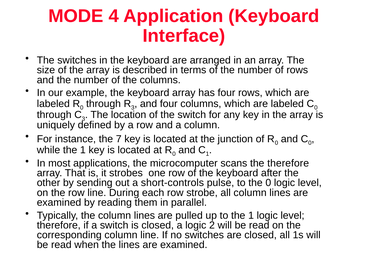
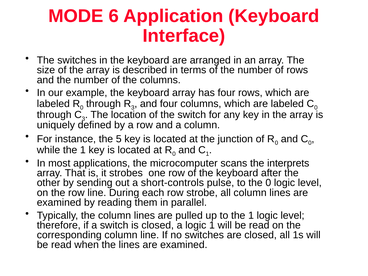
4: 4 -> 6
7: 7 -> 5
the therefore: therefore -> interprets
logic 2: 2 -> 1
